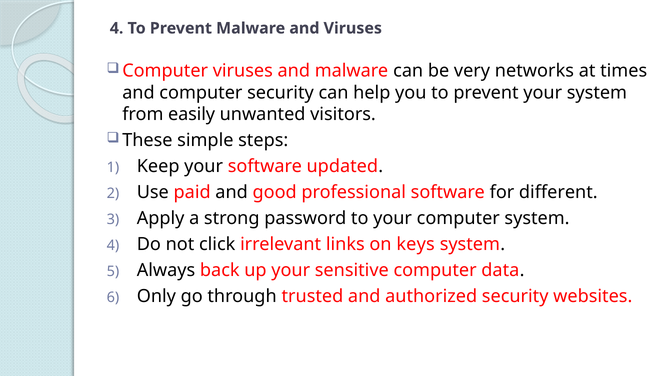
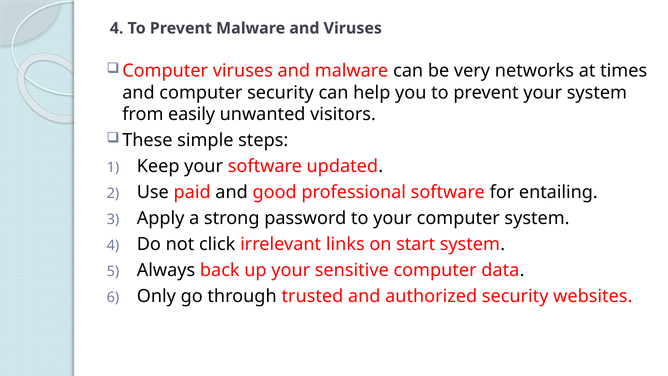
different: different -> entailing
keys: keys -> start
